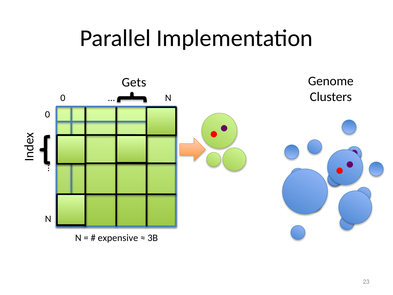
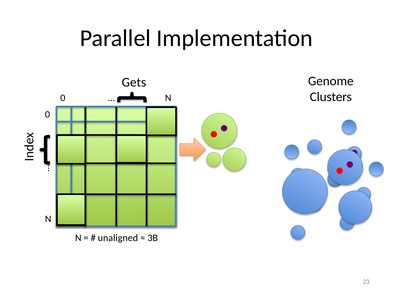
expensive: expensive -> unaligned
